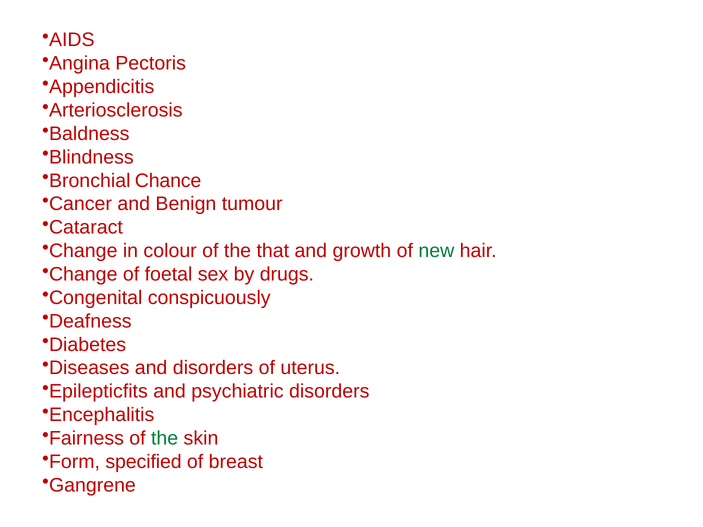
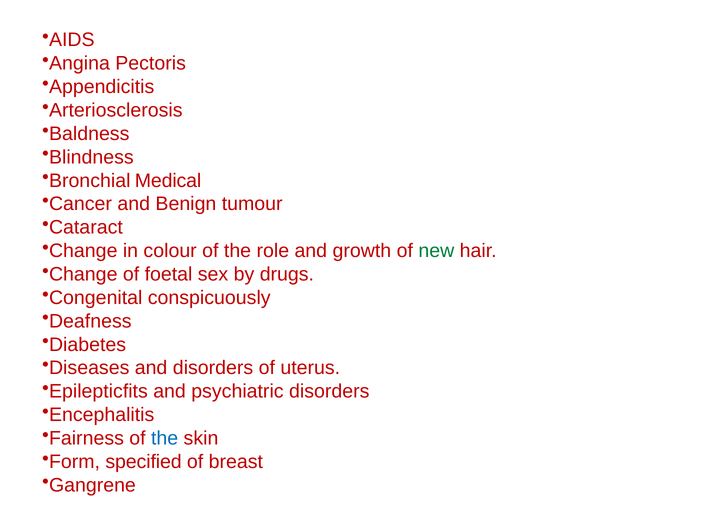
Chance: Chance -> Medical
that: that -> role
the at (165, 439) colour: green -> blue
